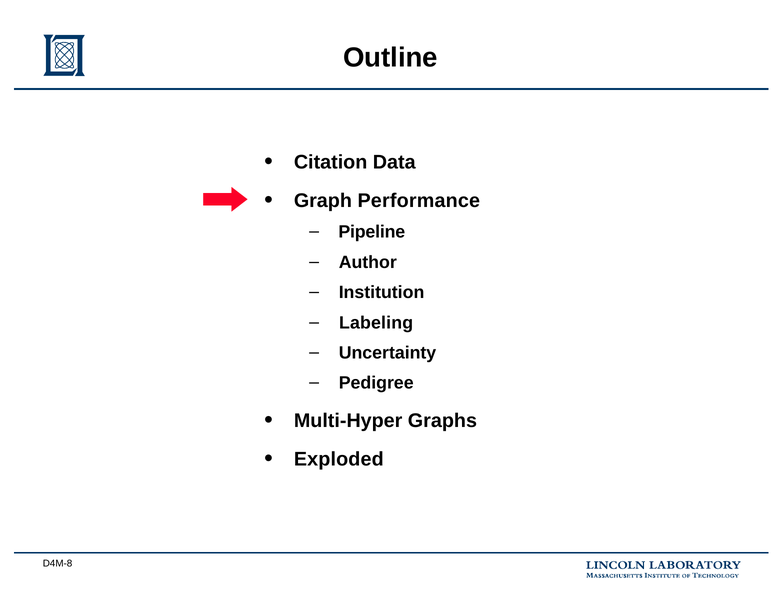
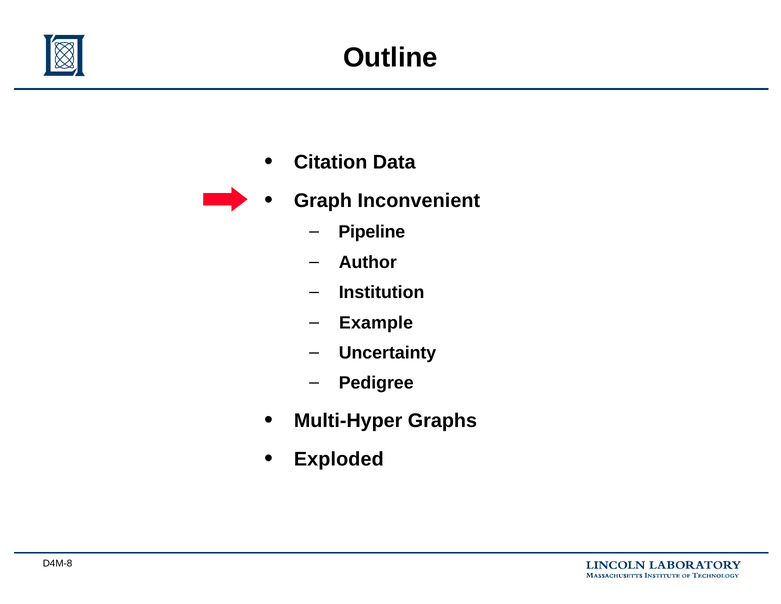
Performance: Performance -> Inconvenient
Labeling: Labeling -> Example
